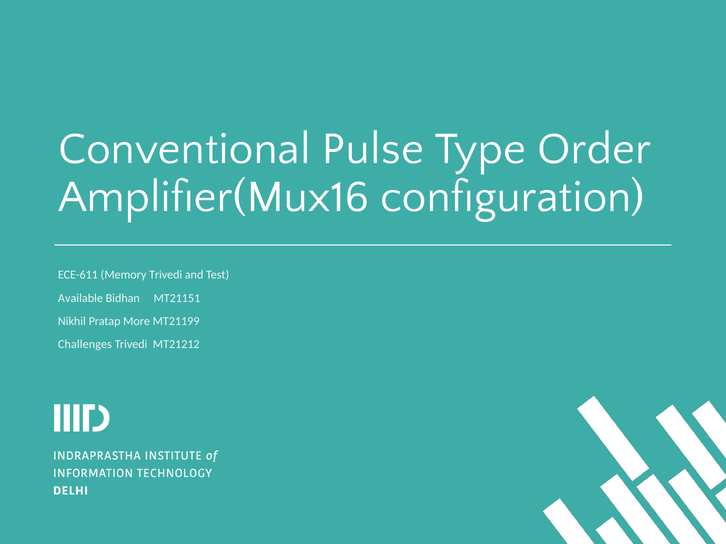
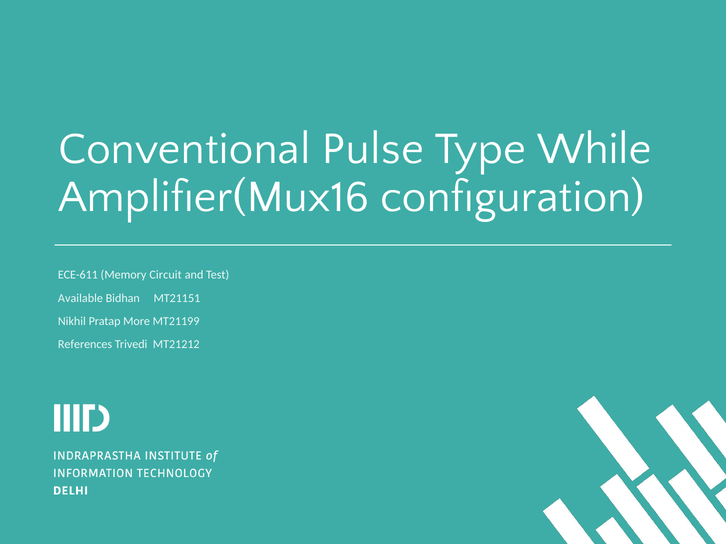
Order: Order -> While
Memory Trivedi: Trivedi -> Circuit
Challenges: Challenges -> References
